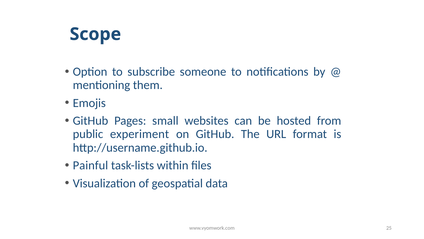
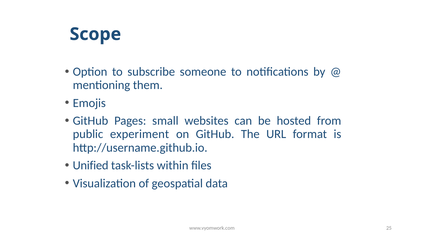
Painful: Painful -> Unified
